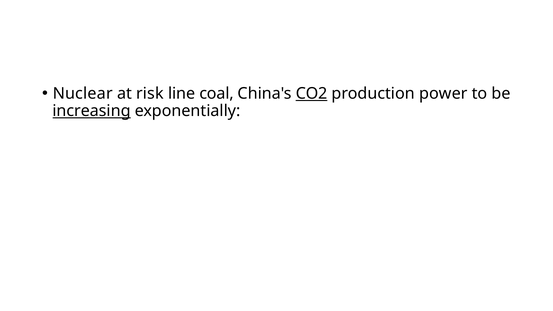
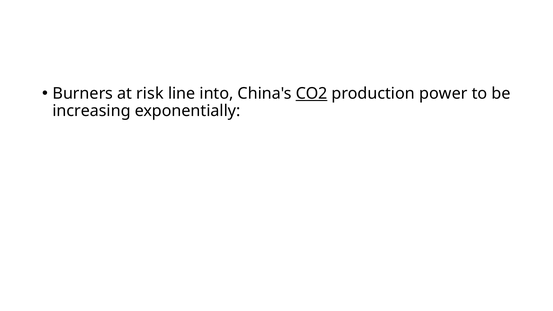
Nuclear: Nuclear -> Burners
coal: coal -> into
increasing underline: present -> none
